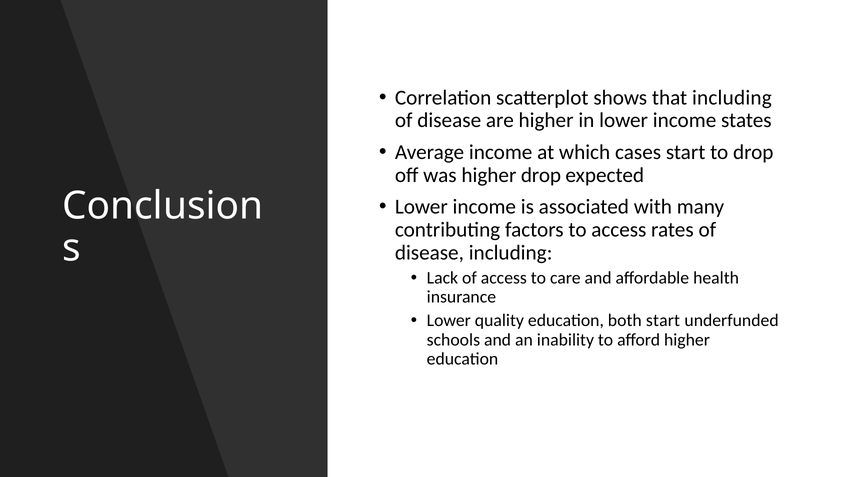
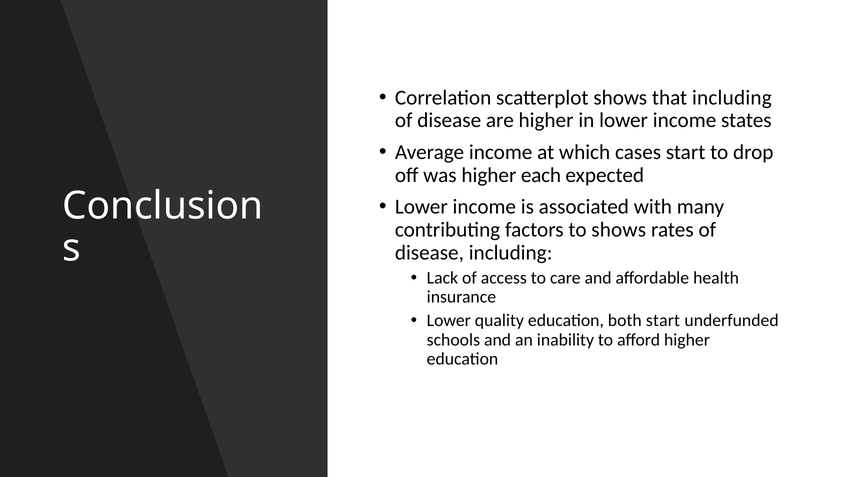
higher drop: drop -> each
to access: access -> shows
